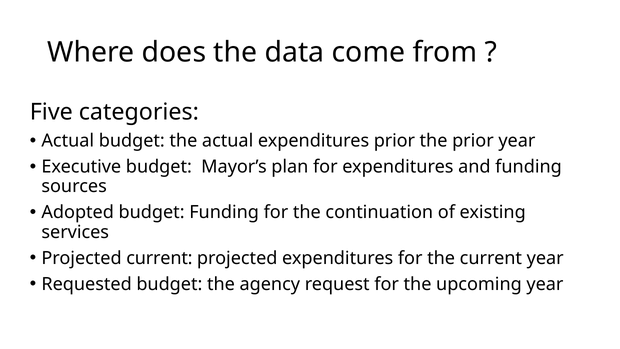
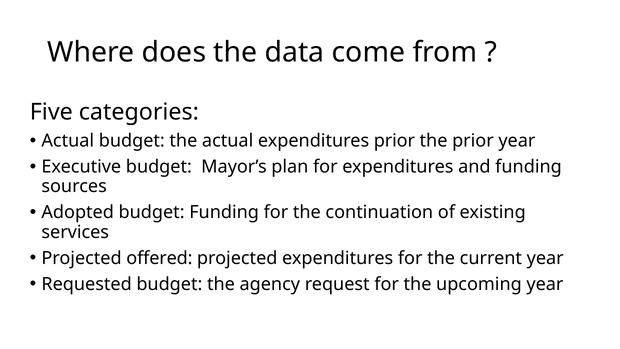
Projected current: current -> offered
